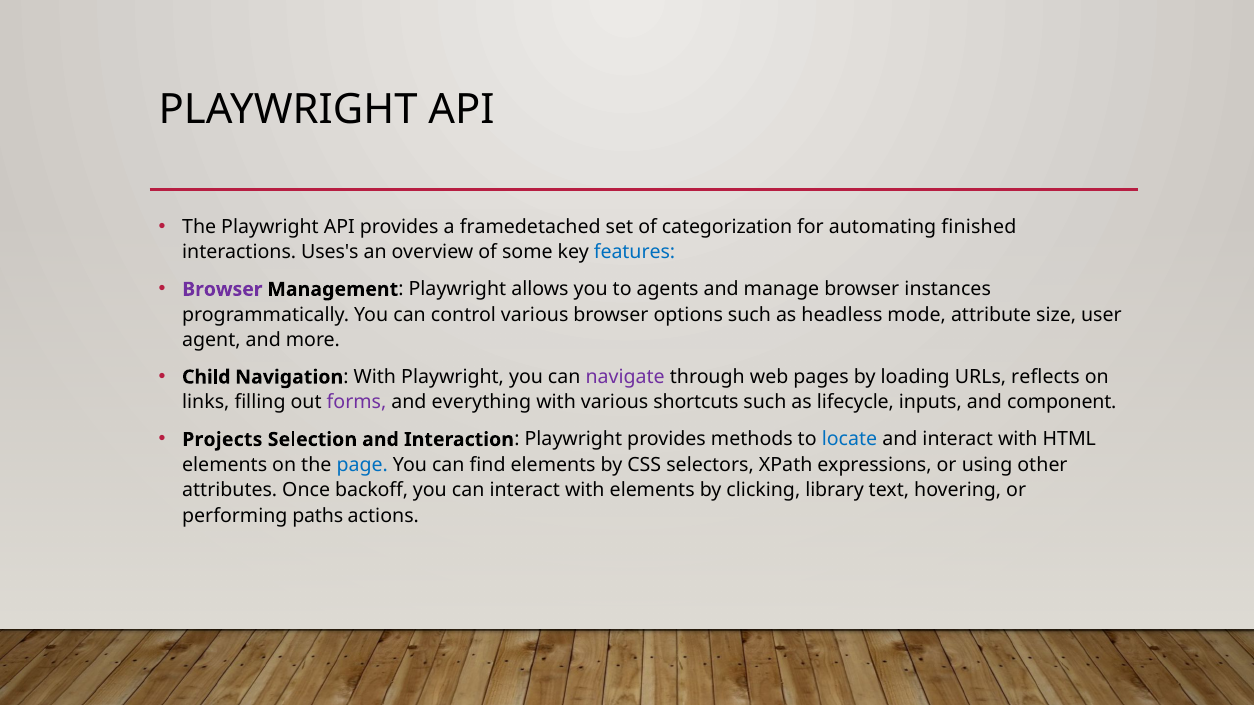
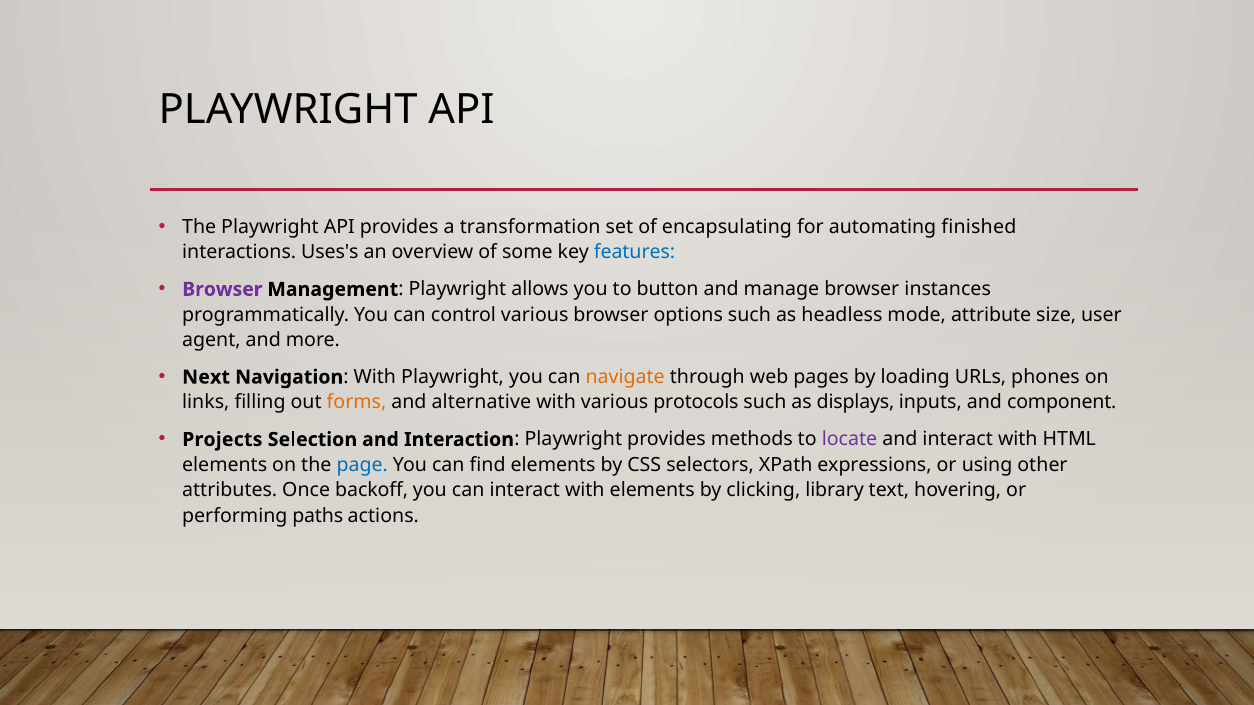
framedetached: framedetached -> transformation
categorization: categorization -> encapsulating
agents: agents -> button
Child: Child -> Next
navigate colour: purple -> orange
reflects: reflects -> phones
forms colour: purple -> orange
everything: everything -> alternative
shortcuts: shortcuts -> protocols
lifecycle: lifecycle -> displays
locate colour: blue -> purple
